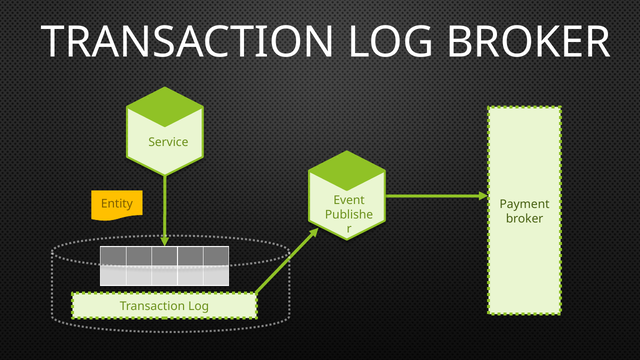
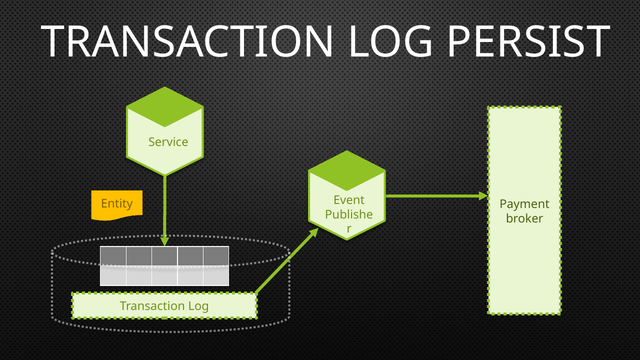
LOG BROKER: BROKER -> PERSIST
